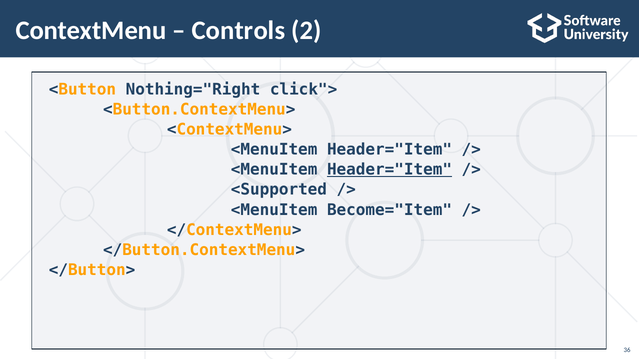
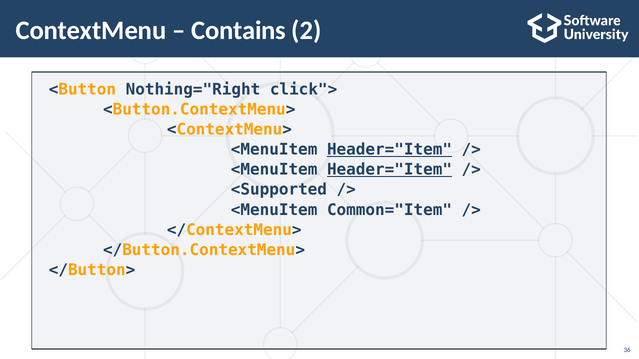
Controls: Controls -> Contains
Header="Item at (390, 150) underline: none -> present
Become="Item: Become="Item -> Common="Item
